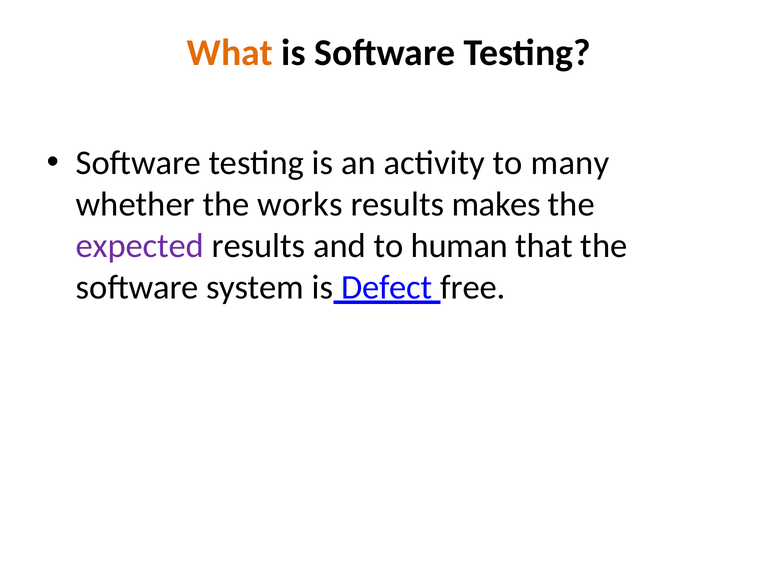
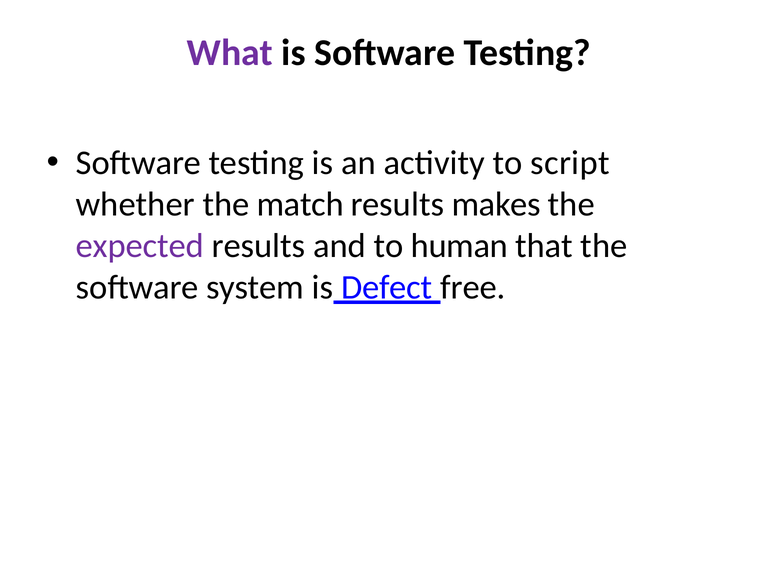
What colour: orange -> purple
many: many -> script
works: works -> match
